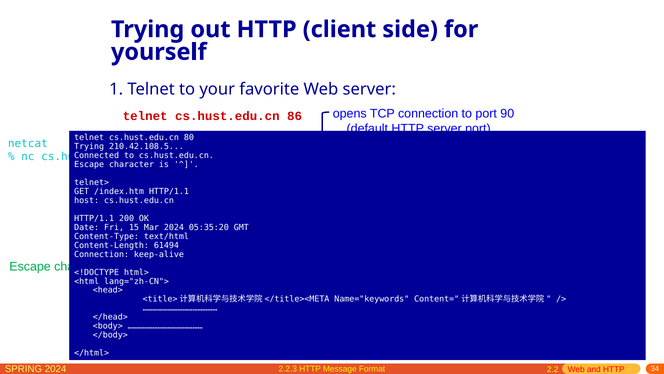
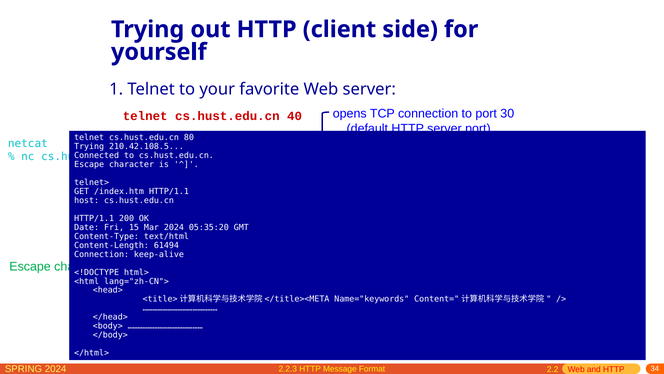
90: 90 -> 30
86: 86 -> 40
